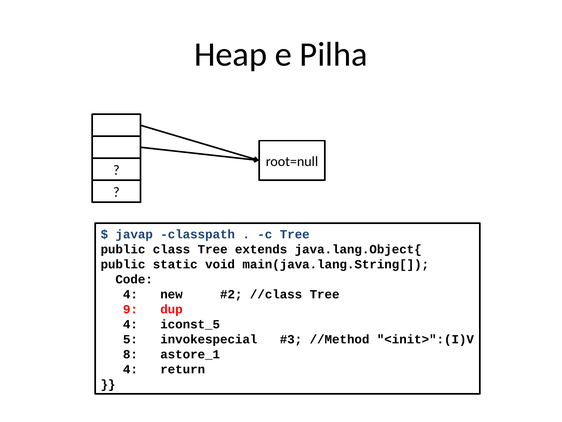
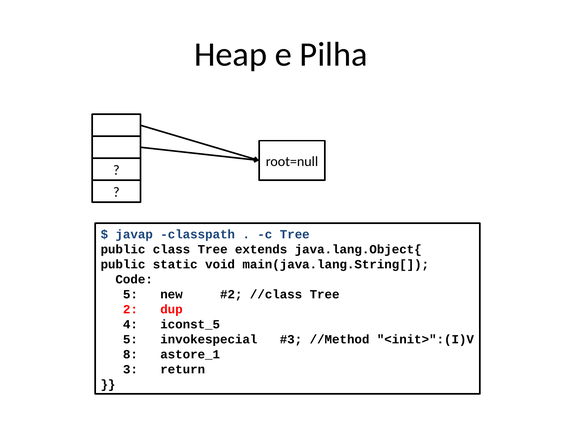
4 at (130, 294): 4 -> 5
9: 9 -> 2
4 at (130, 369): 4 -> 3
